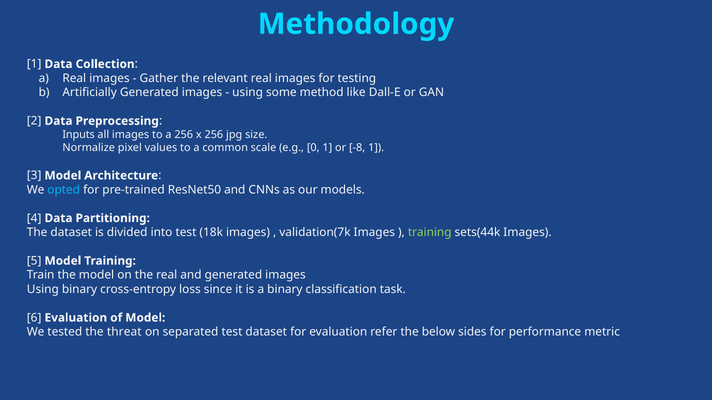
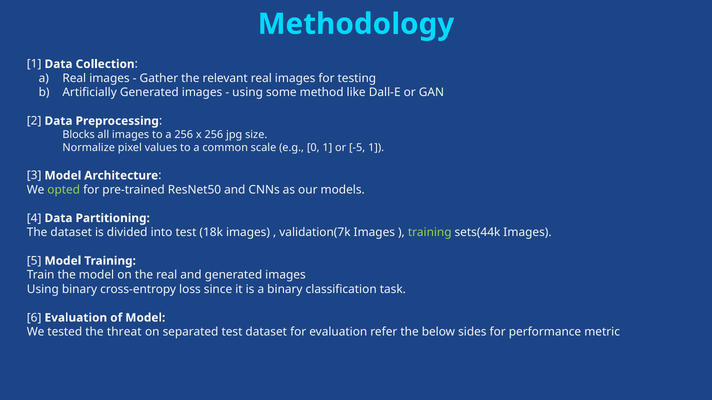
Inputs: Inputs -> Blocks
-8: -8 -> -5
opted colour: light blue -> light green
